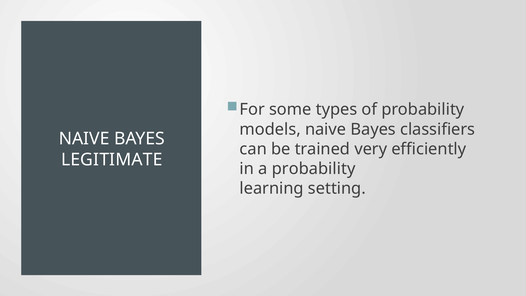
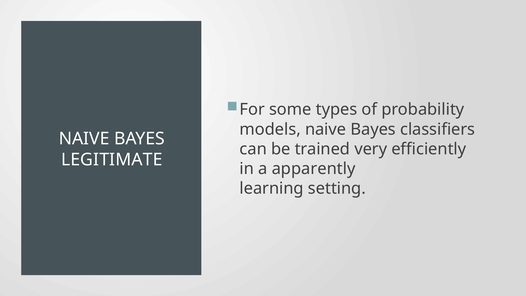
a probability: probability -> apparently
